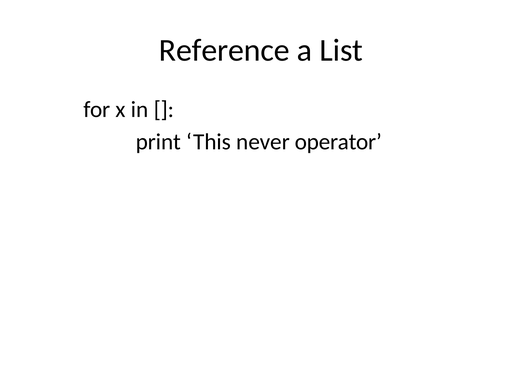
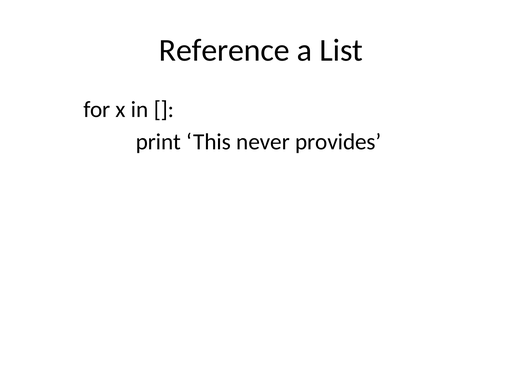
operator: operator -> provides
